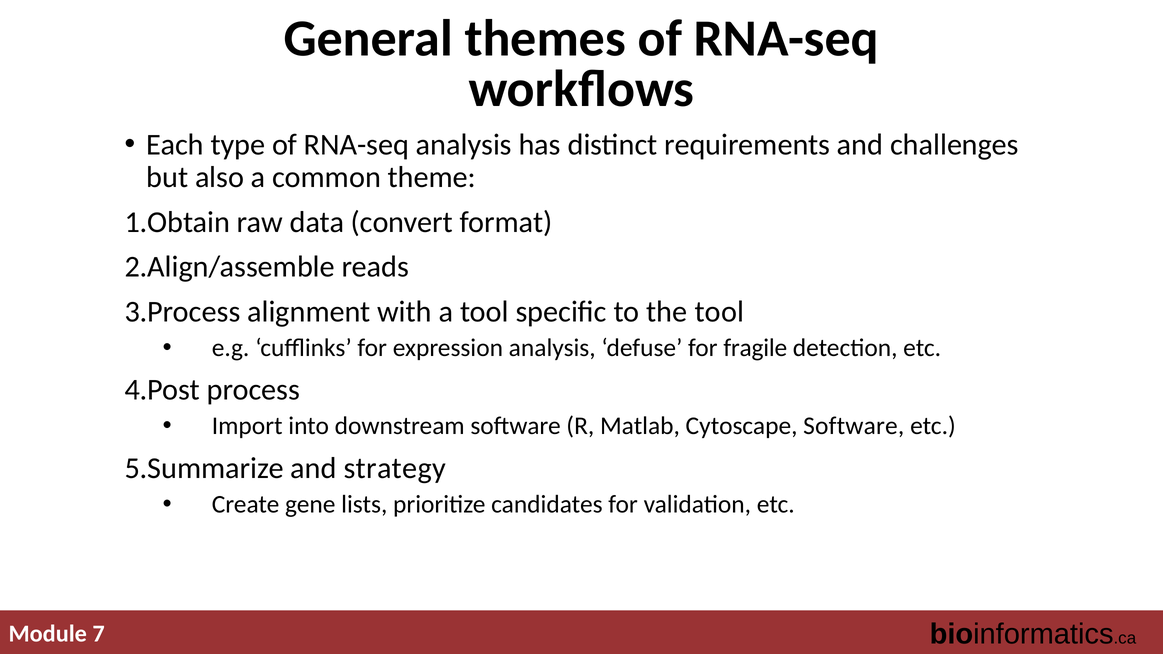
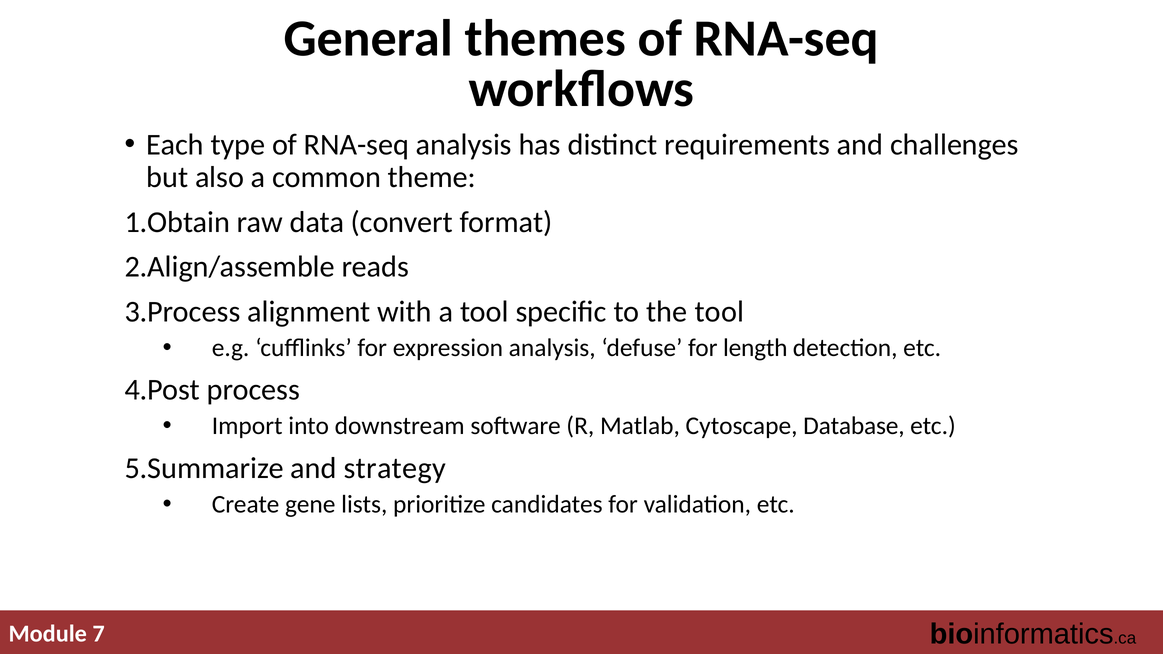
fragile: fragile -> length
Cytoscape Software: Software -> Database
